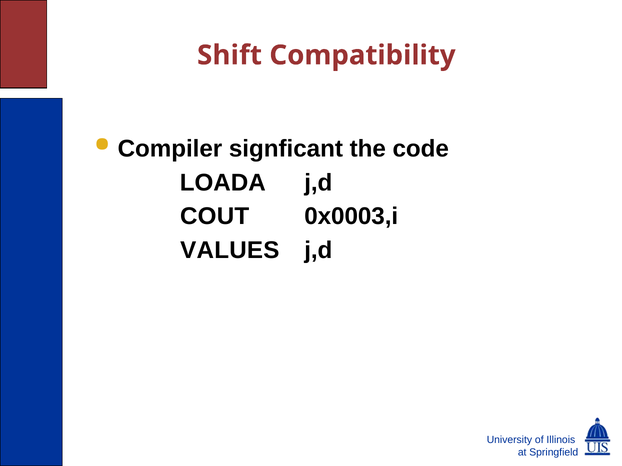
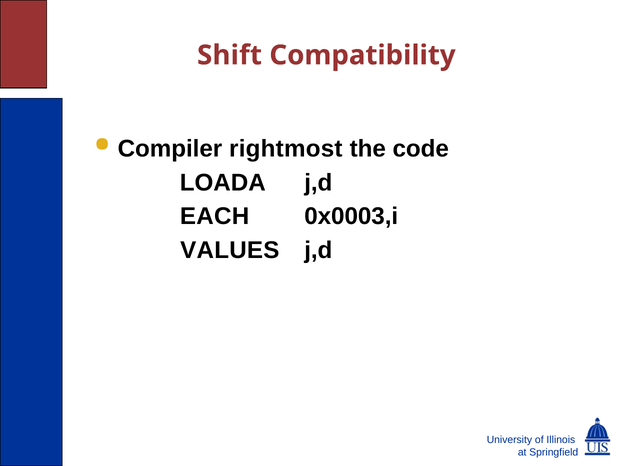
signficant: signficant -> rightmost
COUT: COUT -> EACH
